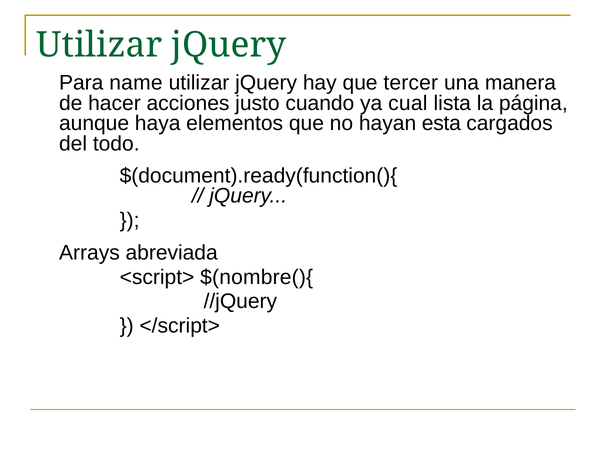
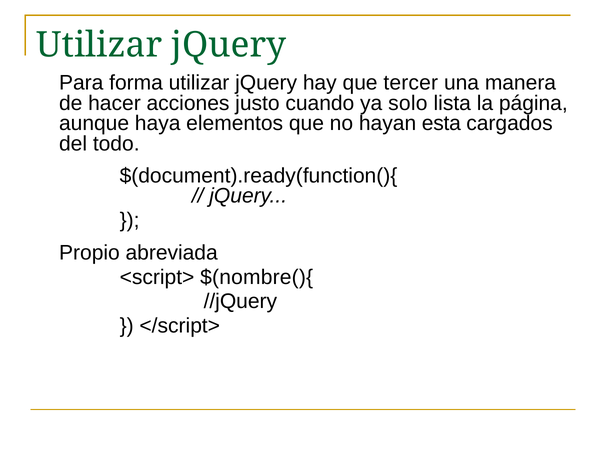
name: name -> forma
cual: cual -> solo
Arrays: Arrays -> Propio
